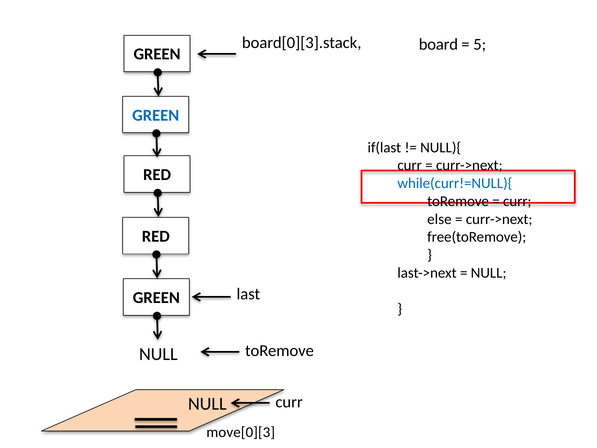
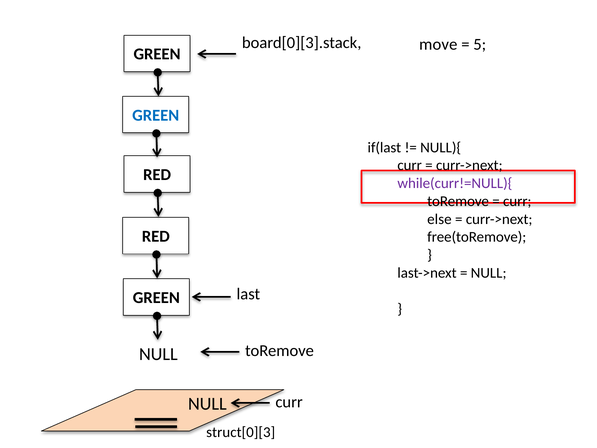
board: board -> move
while(curr!=NULL){ colour: blue -> purple
move[0][3: move[0][3 -> struct[0][3
